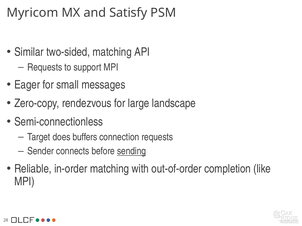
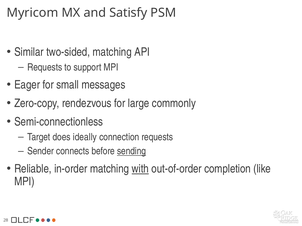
landscape: landscape -> commonly
buffers: buffers -> ideally
with underline: none -> present
